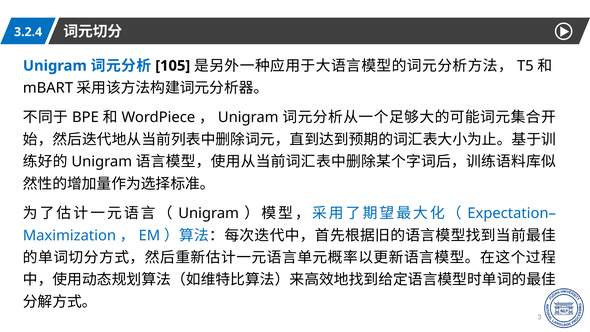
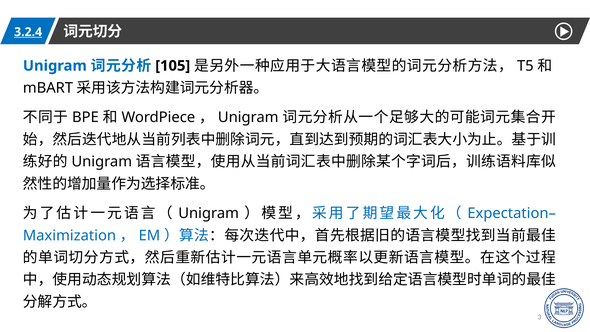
3.2.4 underline: none -> present
